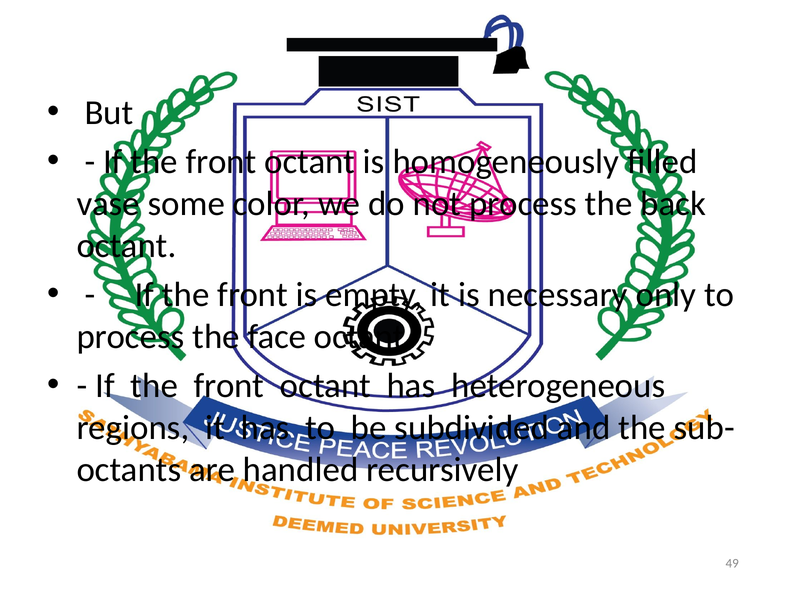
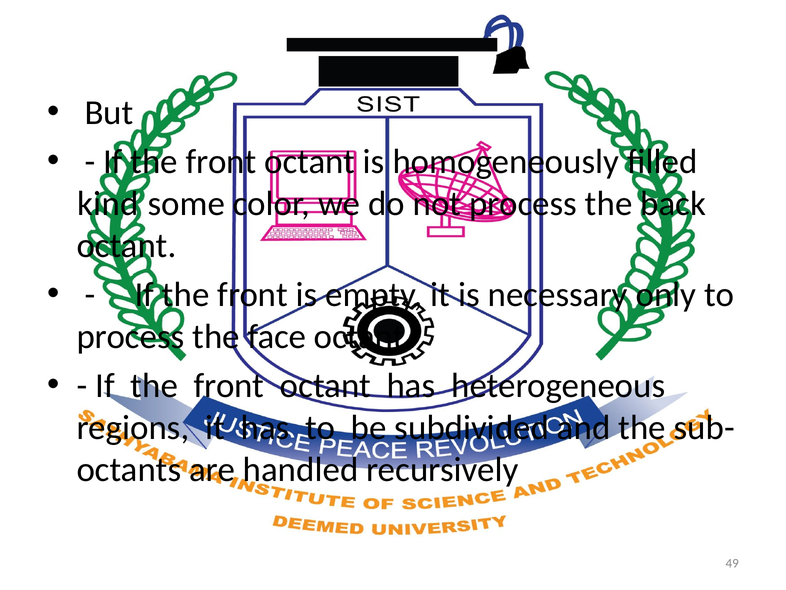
vase: vase -> kind
